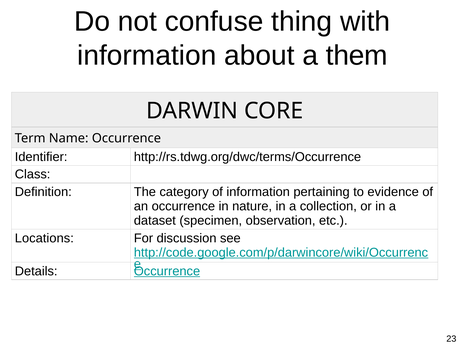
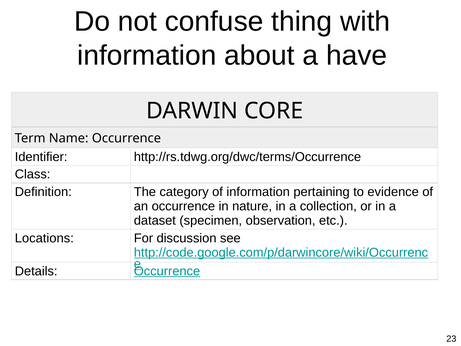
them: them -> have
